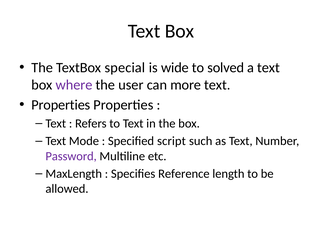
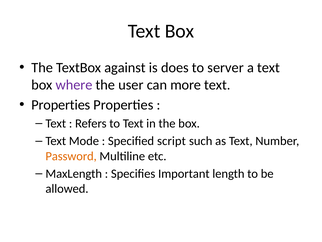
special: special -> against
wide: wide -> does
solved: solved -> server
Password colour: purple -> orange
Reference: Reference -> Important
